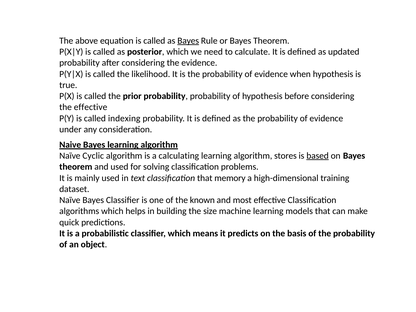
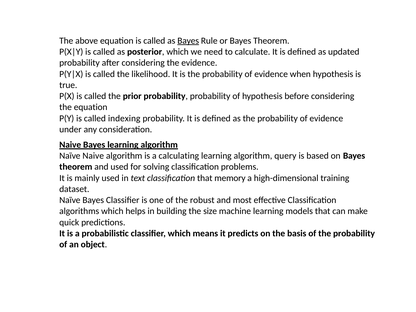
the effective: effective -> equation
Naïve Cyclic: Cyclic -> Naive
stores: stores -> query
based underline: present -> none
known: known -> robust
